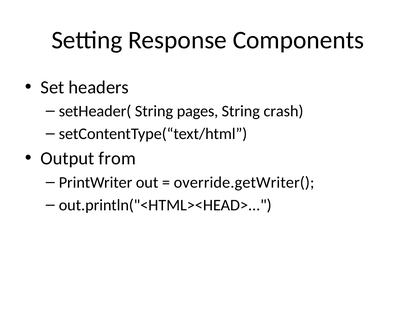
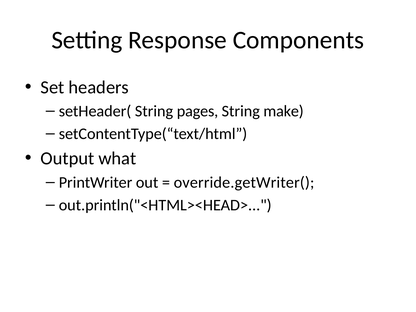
crash: crash -> make
from: from -> what
